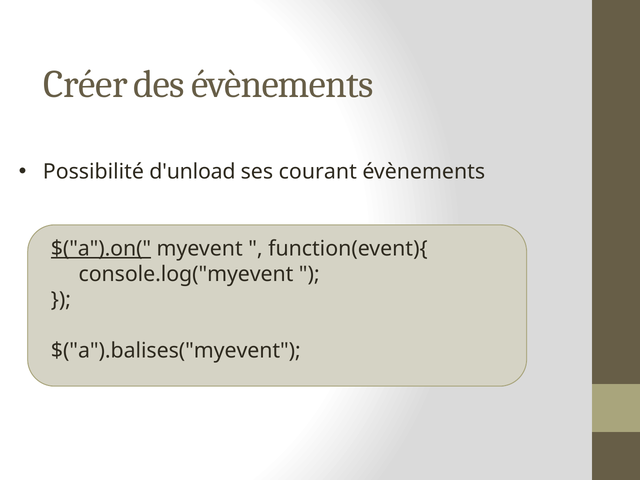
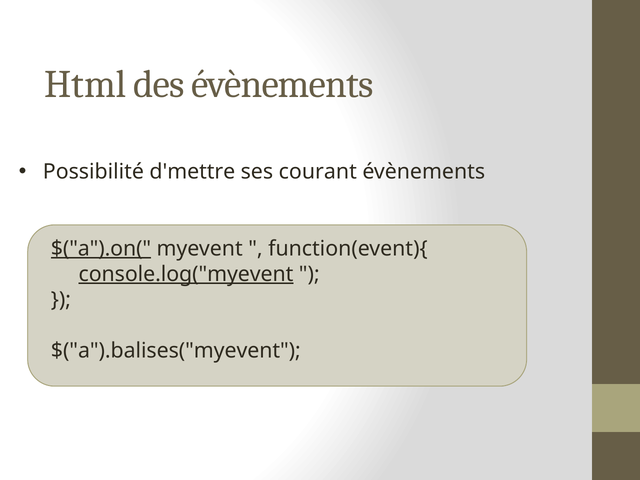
Créer: Créer -> Html
d'unload: d'unload -> d'mettre
console.log("myevent underline: none -> present
